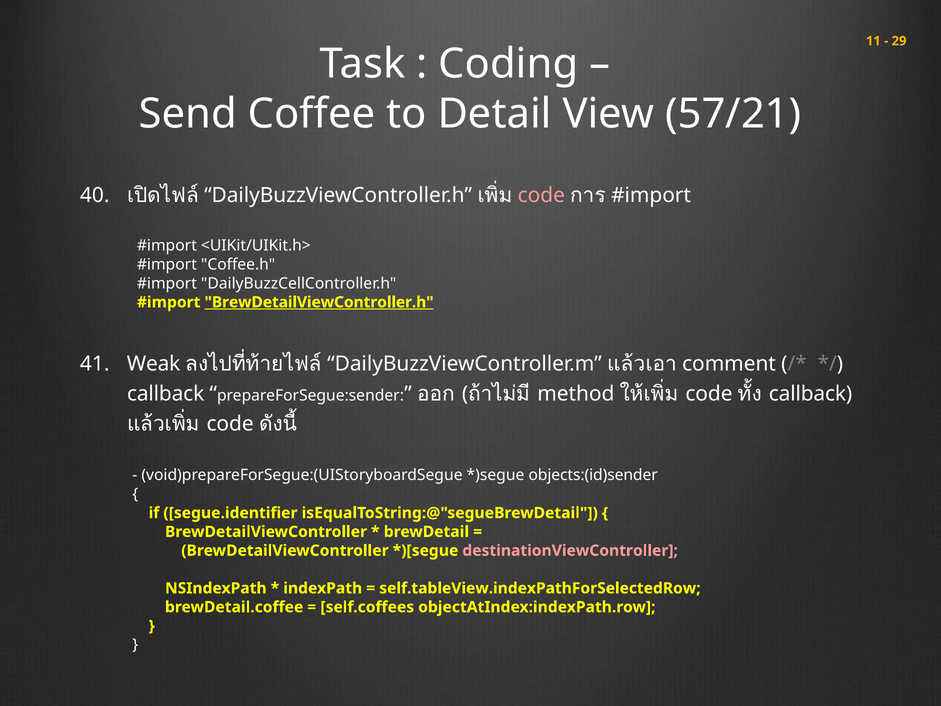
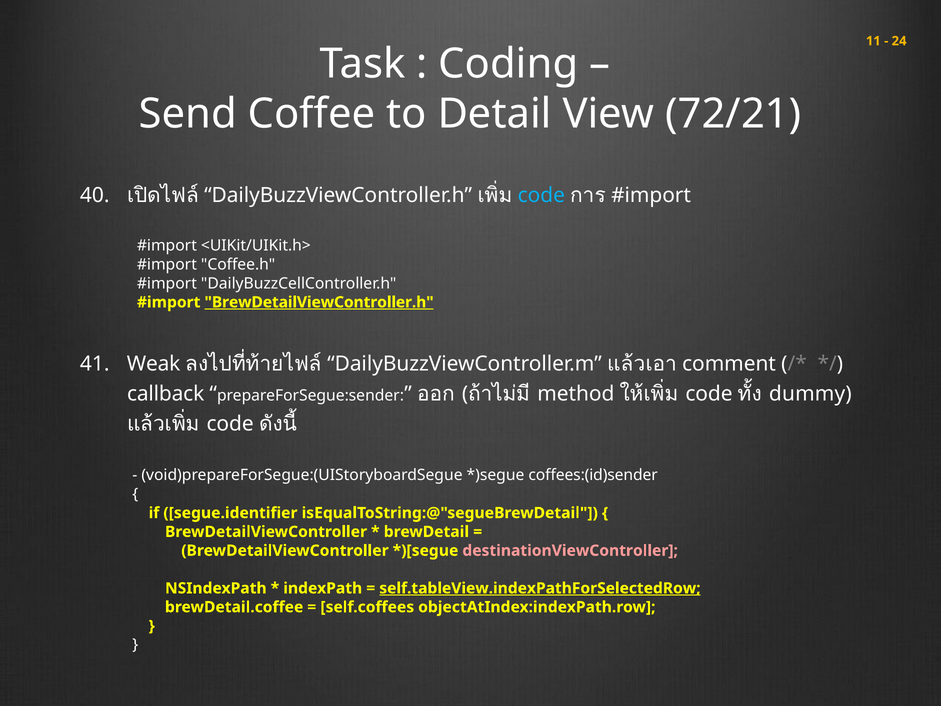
29: 29 -> 24
57/21: 57/21 -> 72/21
code at (541, 195) colour: pink -> light blue
callback at (811, 394): callback -> dummy
objects:(id)sender: objects:(id)sender -> coffees:(id)sender
self.tableView.indexPathForSelectedRow underline: none -> present
